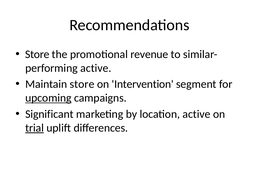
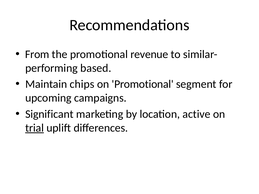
Store at (37, 54): Store -> From
active at (96, 68): active -> based
Maintain store: store -> chips
on Intervention: Intervention -> Promotional
upcoming underline: present -> none
